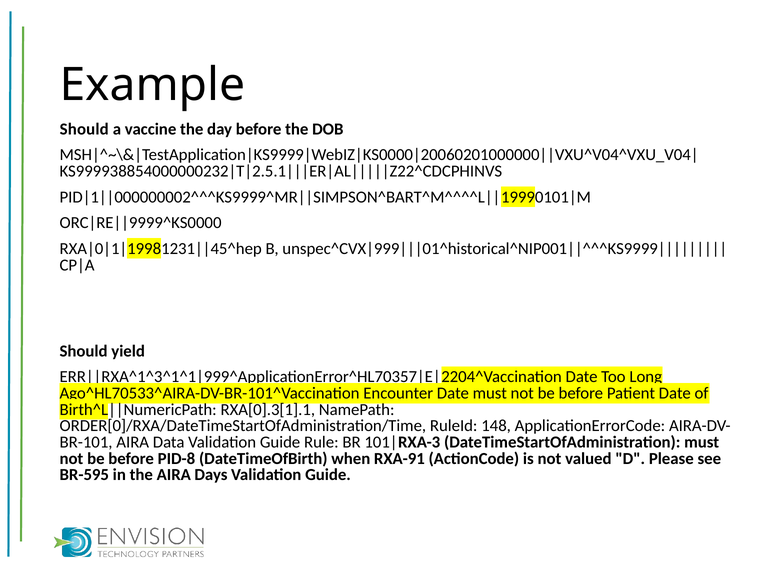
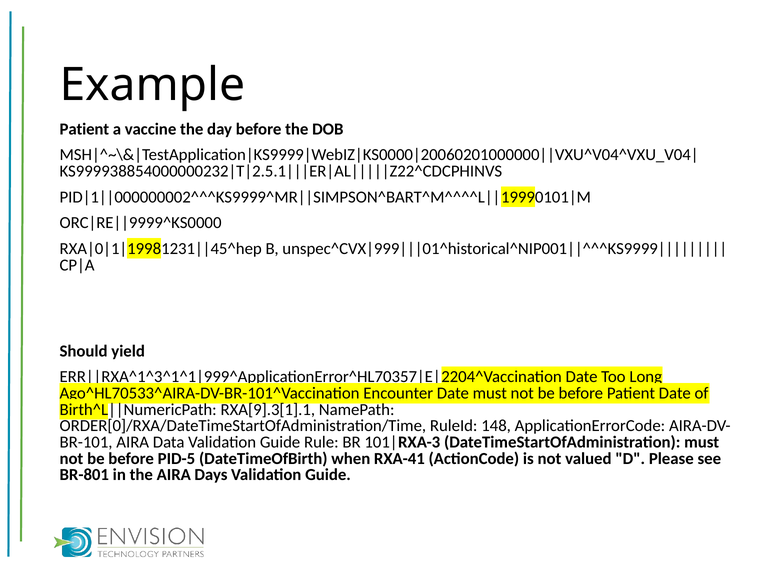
Should at (84, 129): Should -> Patient
RXA[0].3[1].1: RXA[0].3[1].1 -> RXA[9].3[1].1
PID-8: PID-8 -> PID-5
RXA-91: RXA-91 -> RXA-41
BR-595: BR-595 -> BR-801
